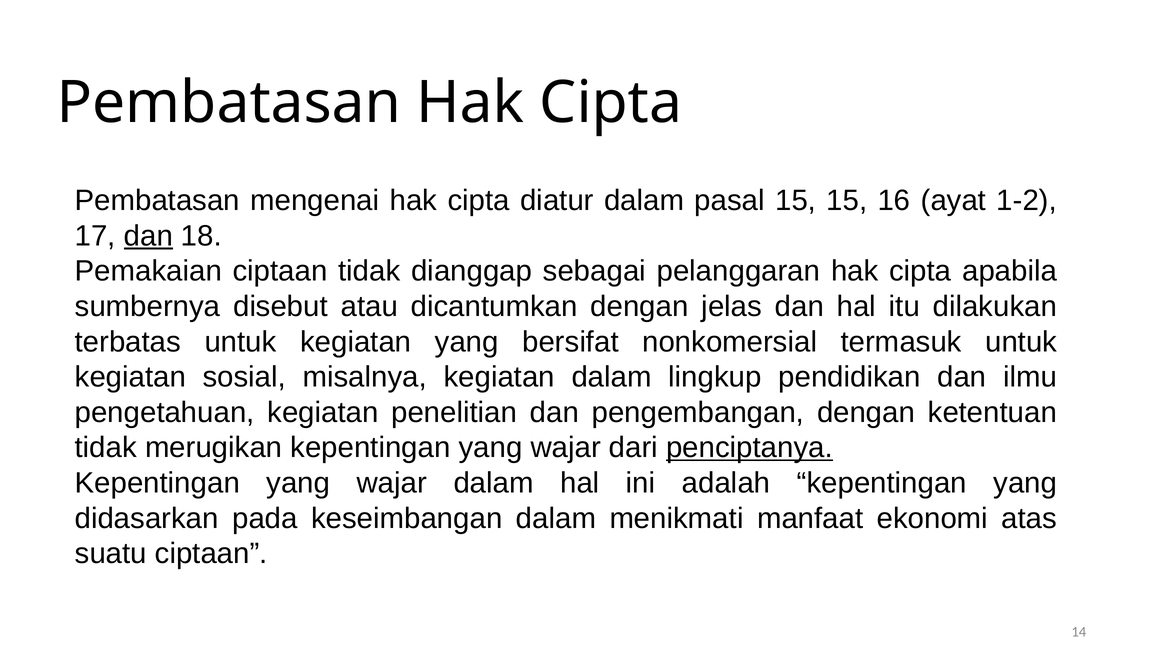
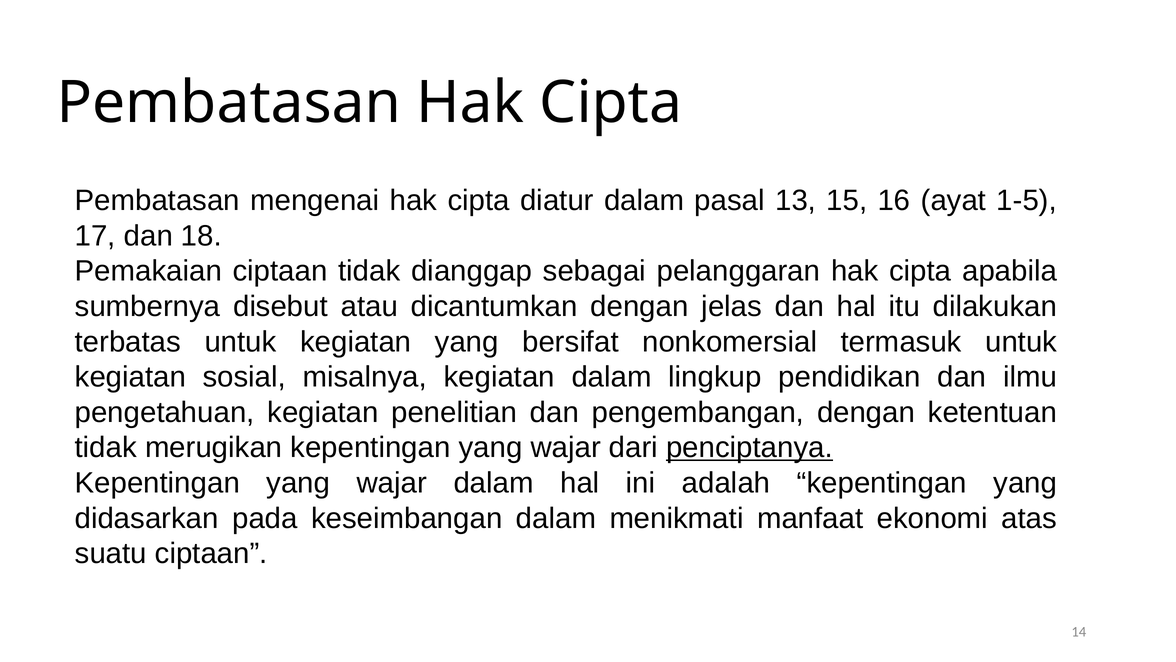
pasal 15: 15 -> 13
1-2: 1-2 -> 1-5
dan at (148, 236) underline: present -> none
